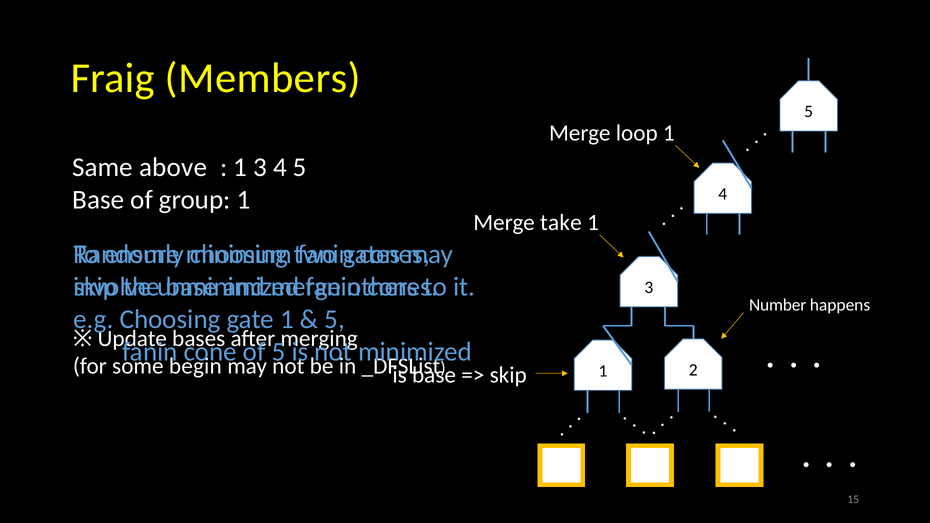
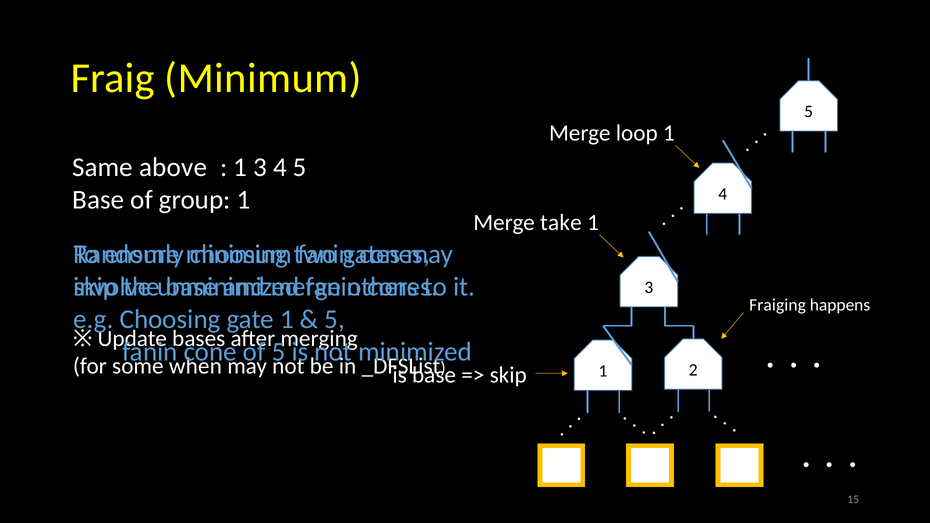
Fraig Members: Members -> Minimum
Number: Number -> Fraiging
begin: begin -> when
